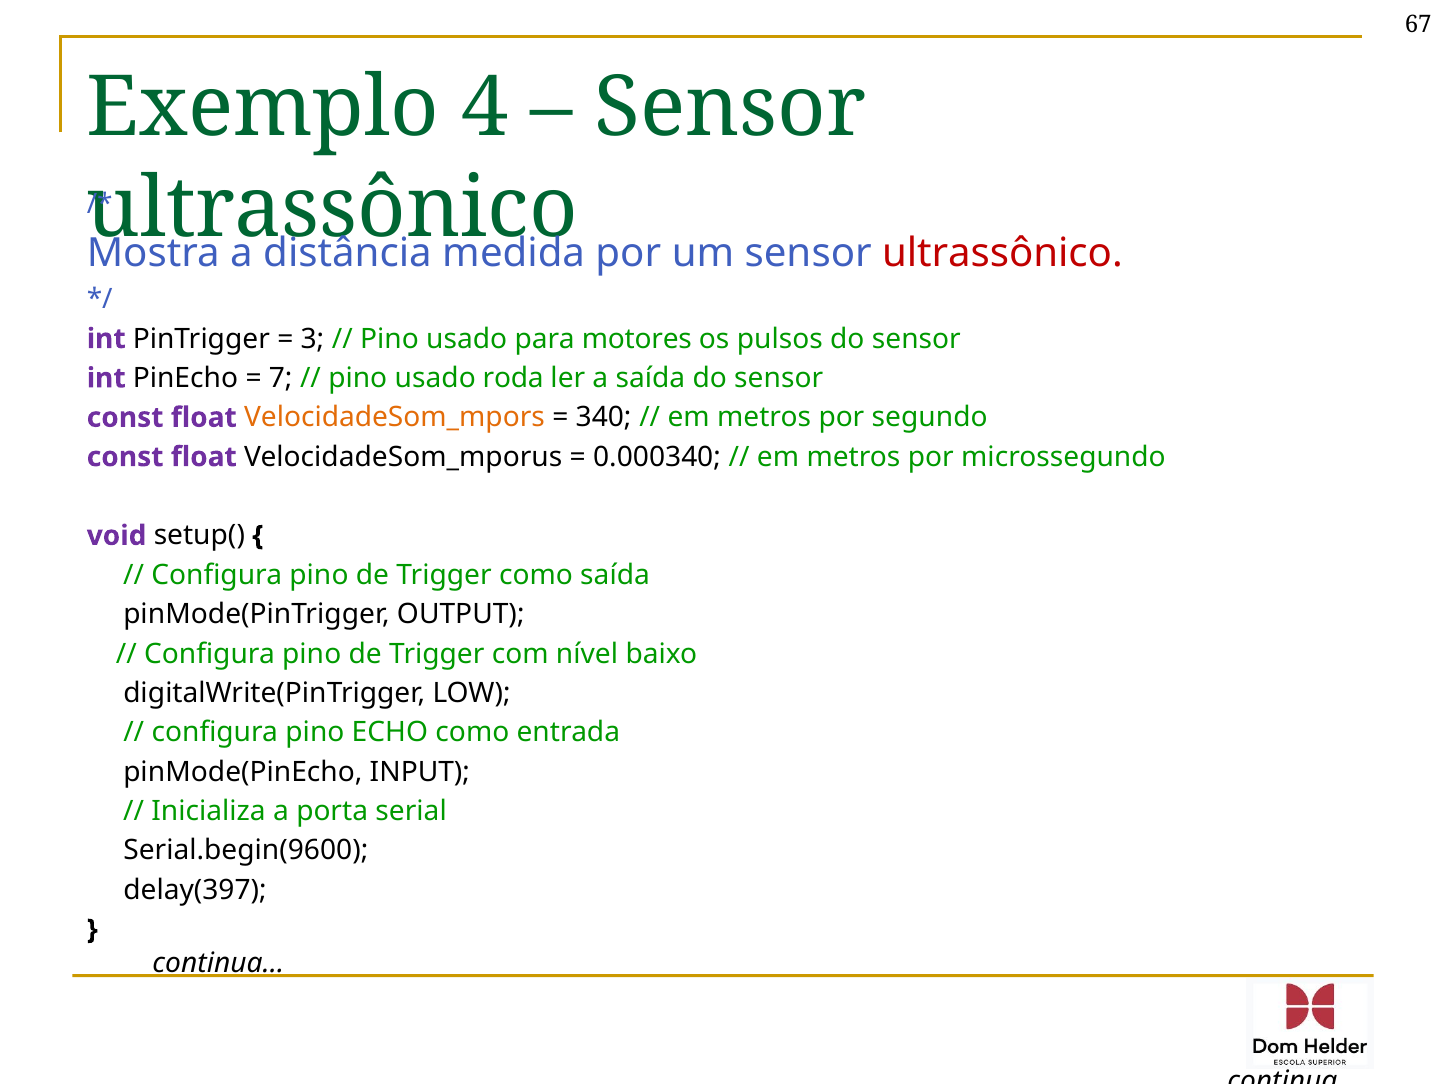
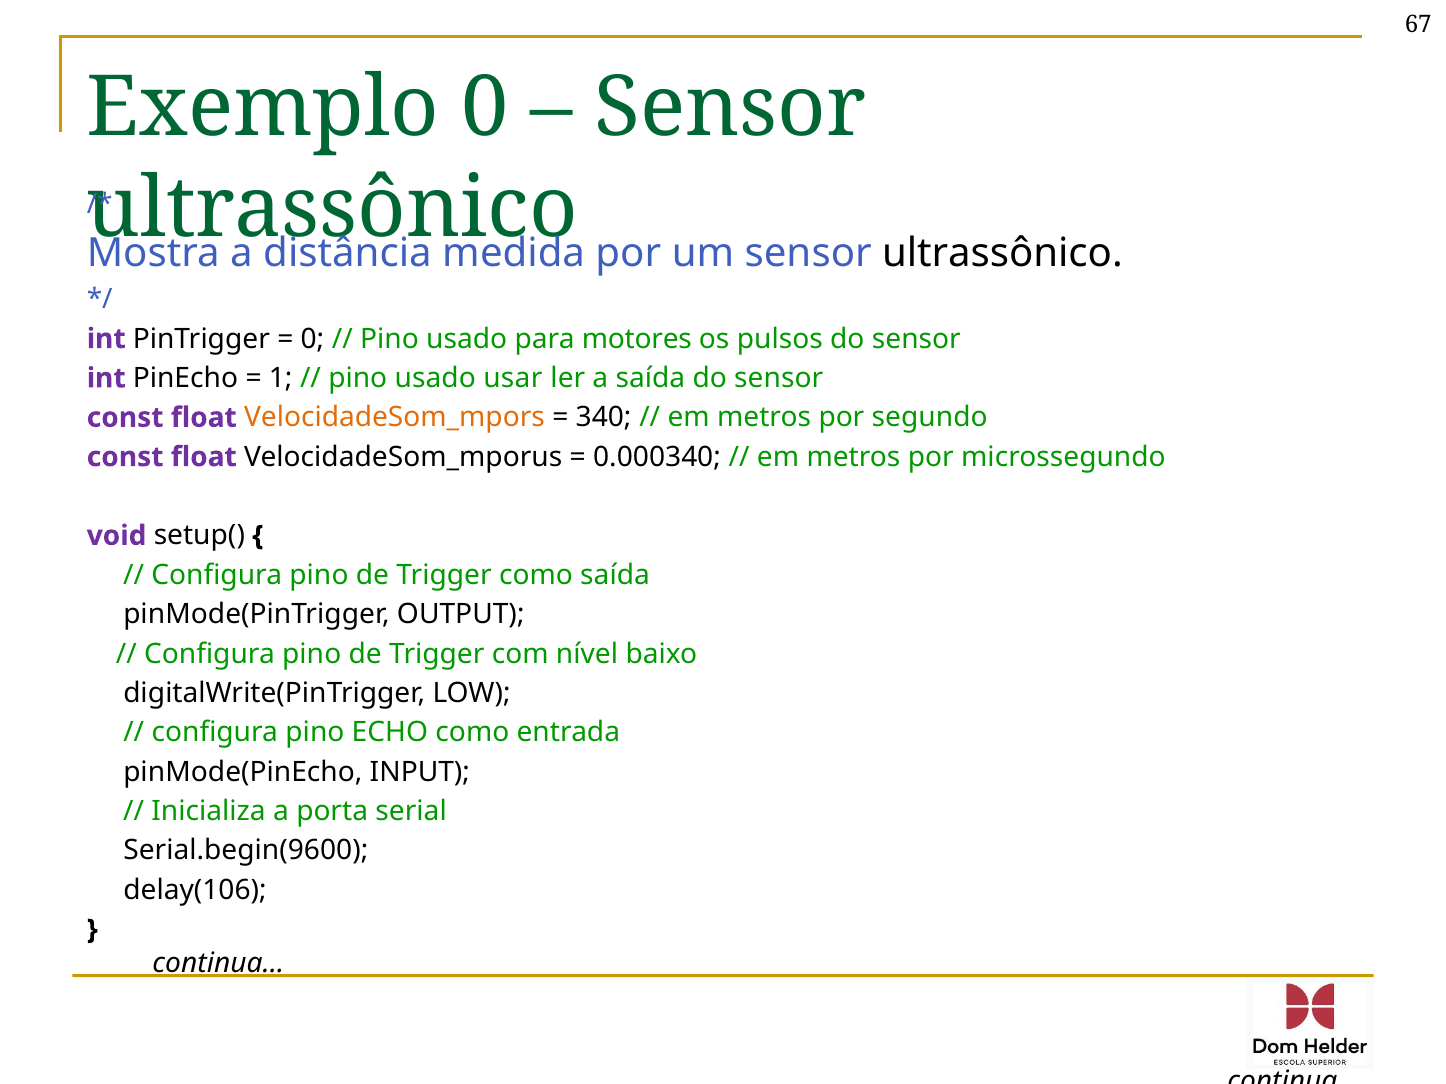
Exemplo 4: 4 -> 0
ultrassônico at (1002, 254) colour: red -> black
3 at (312, 339): 3 -> 0
7: 7 -> 1
roda: roda -> usar
delay(397: delay(397 -> delay(106
